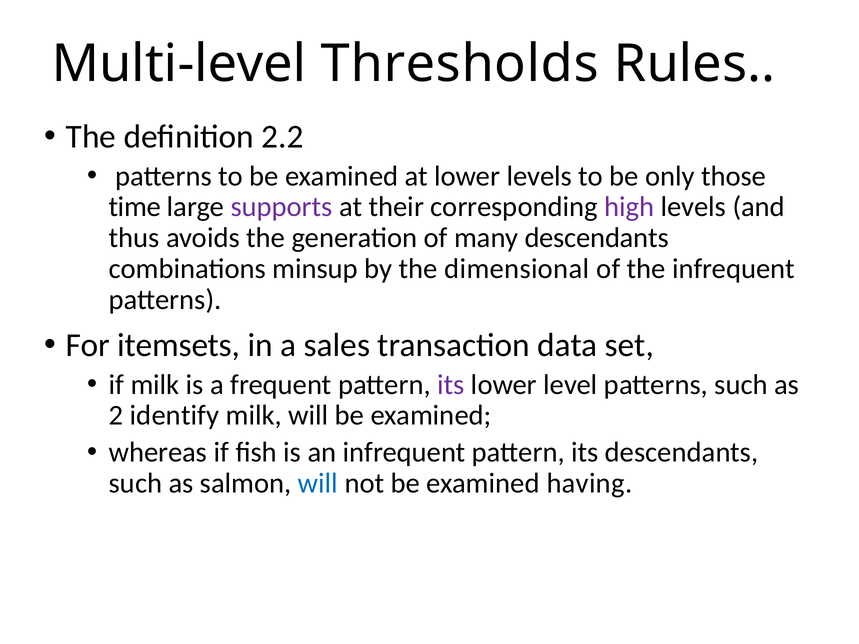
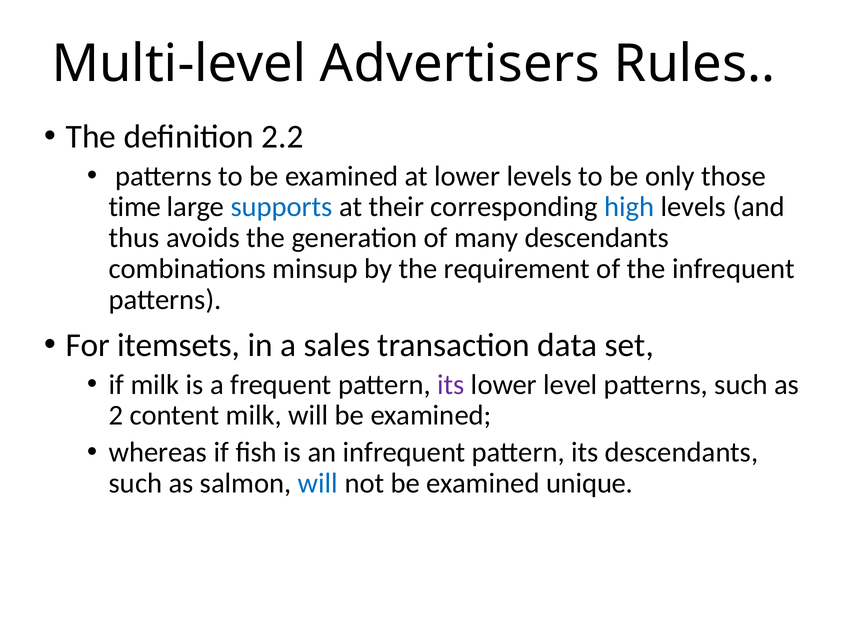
Thresholds: Thresholds -> Advertisers
supports colour: purple -> blue
high colour: purple -> blue
dimensional: dimensional -> requirement
identify: identify -> content
having: having -> unique
